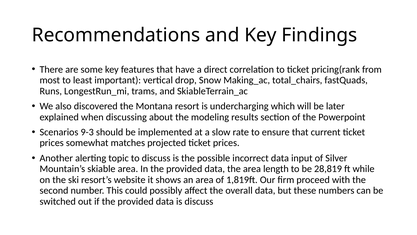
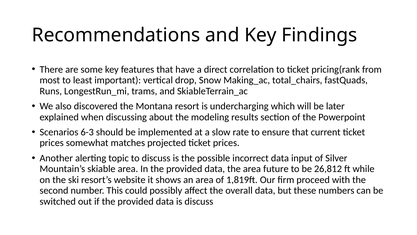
9-3: 9-3 -> 6-3
length: length -> future
28,819: 28,819 -> 26,812
